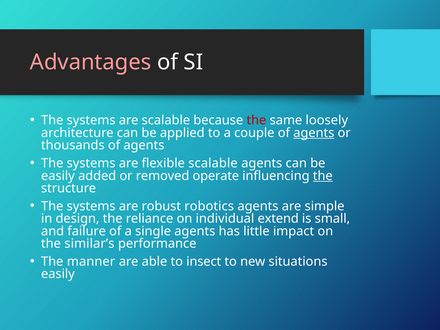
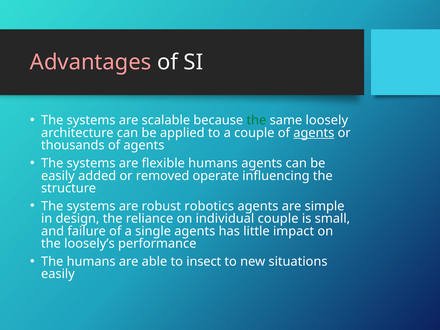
the at (256, 120) colour: red -> green
flexible scalable: scalable -> humans
the at (323, 176) underline: present -> none
individual extend: extend -> couple
similar’s: similar’s -> loosely’s
The manner: manner -> humans
